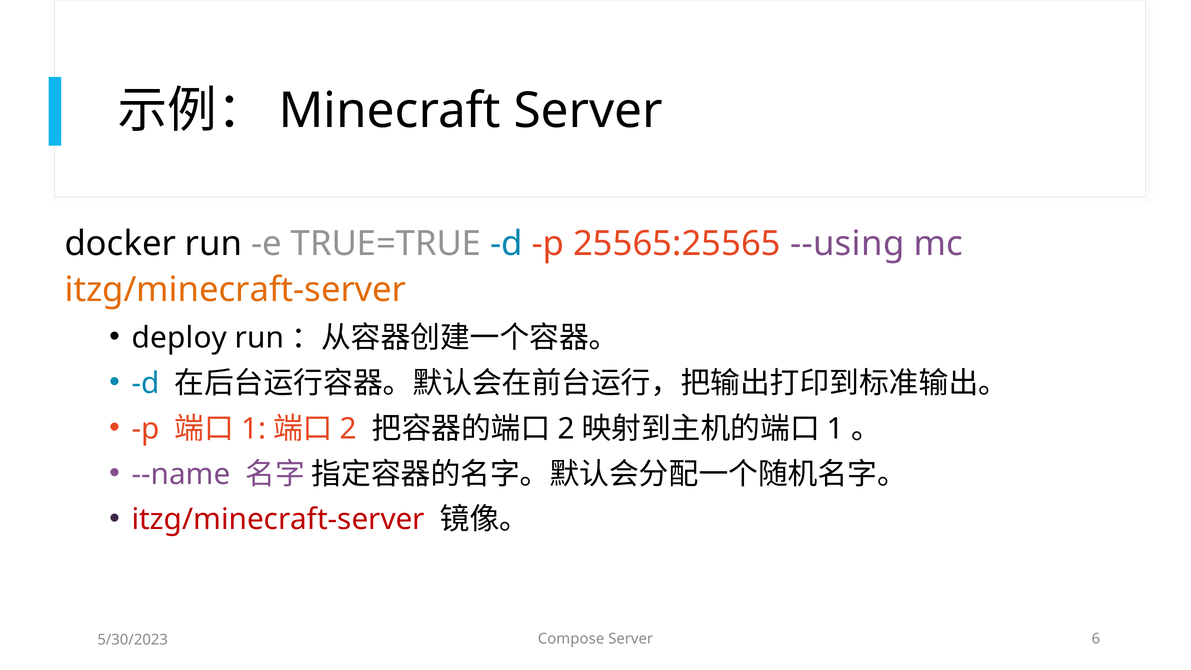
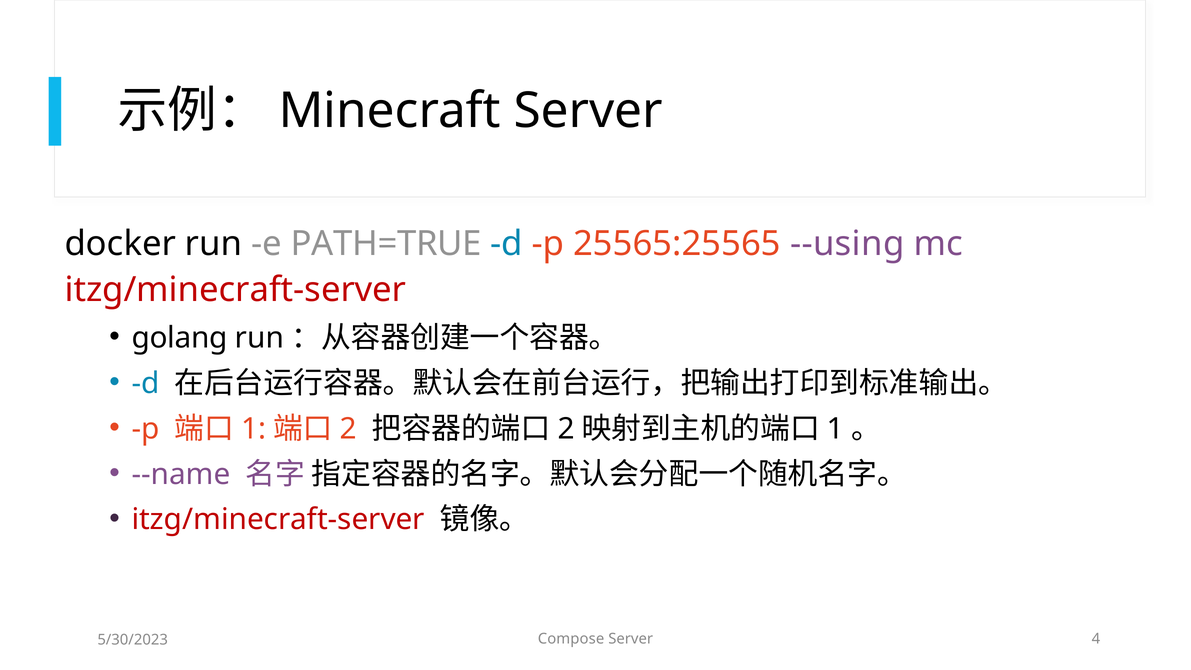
TRUE=TRUE: TRUE=TRUE -> PATH=TRUE
itzg/minecraft-server at (235, 290) colour: orange -> red
deploy: deploy -> golang
6: 6 -> 4
